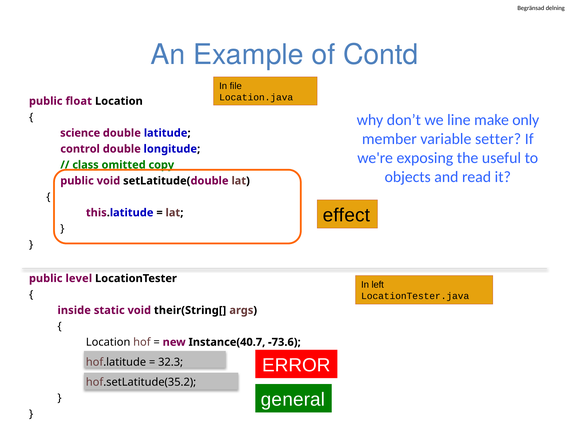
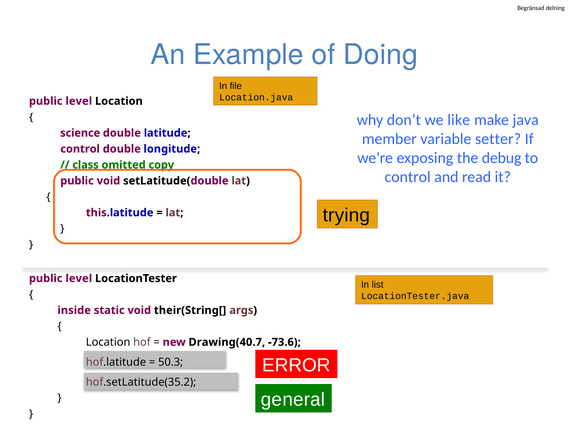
Contd: Contd -> Doing
float at (79, 101): float -> level
line: line -> like
only: only -> java
useful: useful -> debug
objects at (408, 177): objects -> control
effect: effect -> trying
left: left -> list
Instance(40.7: Instance(40.7 -> Drawing(40.7
32.3: 32.3 -> 50.3
